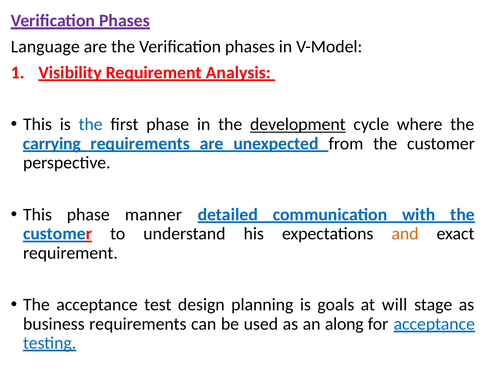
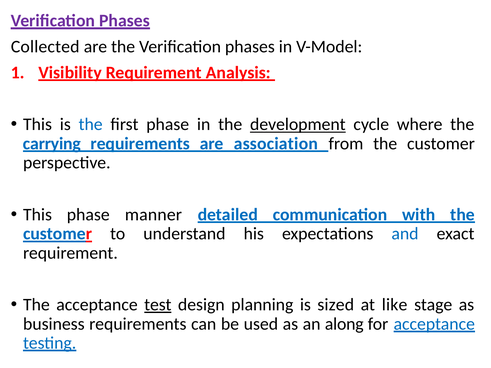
Language: Language -> Collected
unexpected: unexpected -> association
and colour: orange -> blue
test underline: none -> present
goals: goals -> sized
will: will -> like
